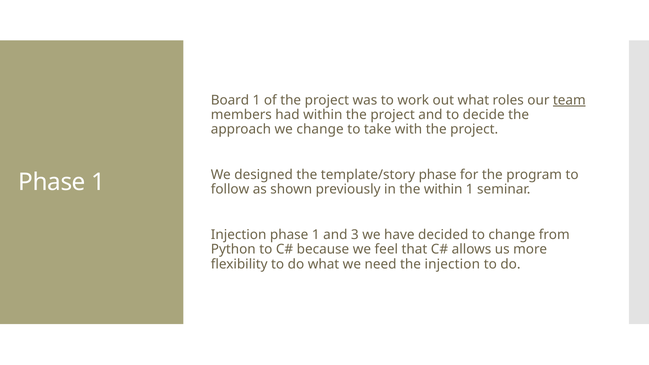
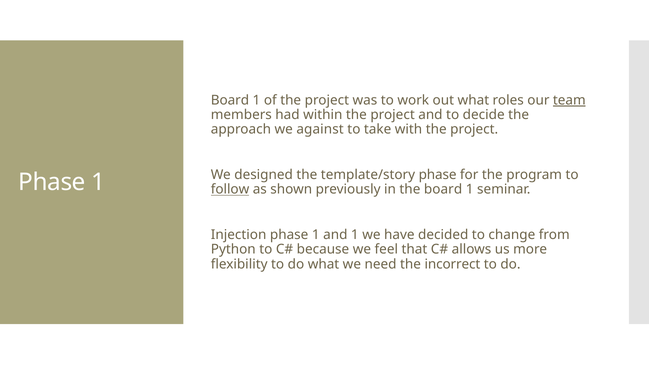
we change: change -> against
follow underline: none -> present
the within: within -> board
and 3: 3 -> 1
the injection: injection -> incorrect
